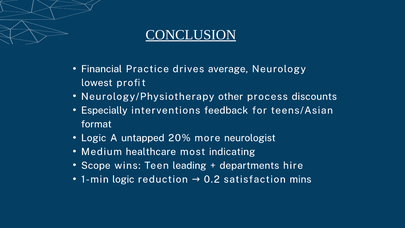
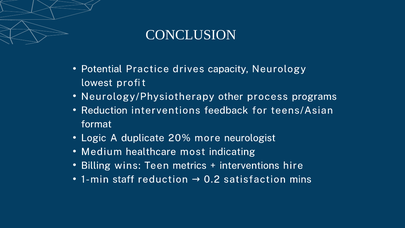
CONCLUSION underline: present -> none
Financial: Financial -> Potential
average: average -> capacity
discounts: discounts -> programs
Especially at (104, 110): Especially -> Reduction
untapped: untapped -> duplicate
Scope: Scope -> Billing
leading: leading -> metrics
departments at (249, 165): departments -> interventions
1-min logic: logic -> staff
